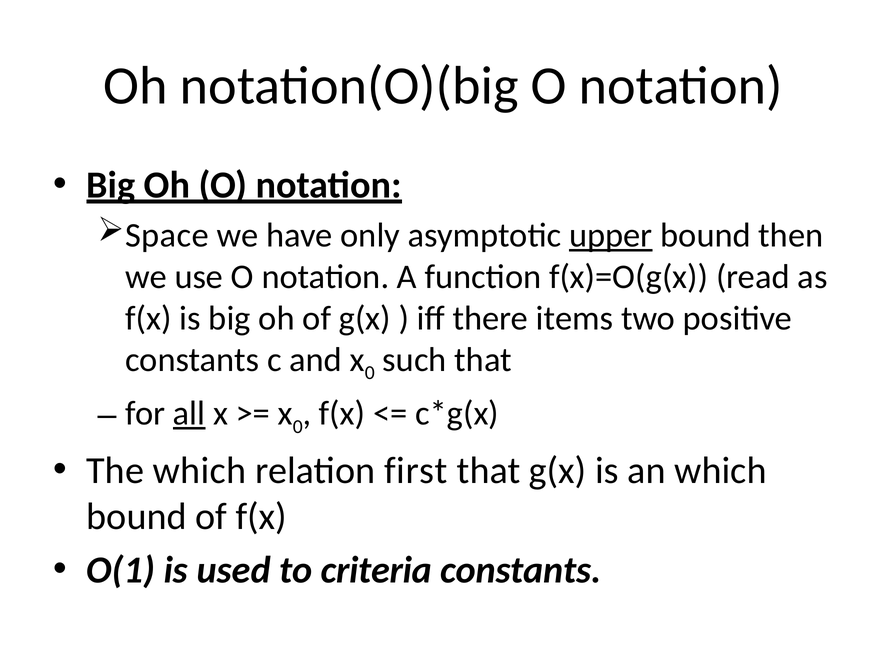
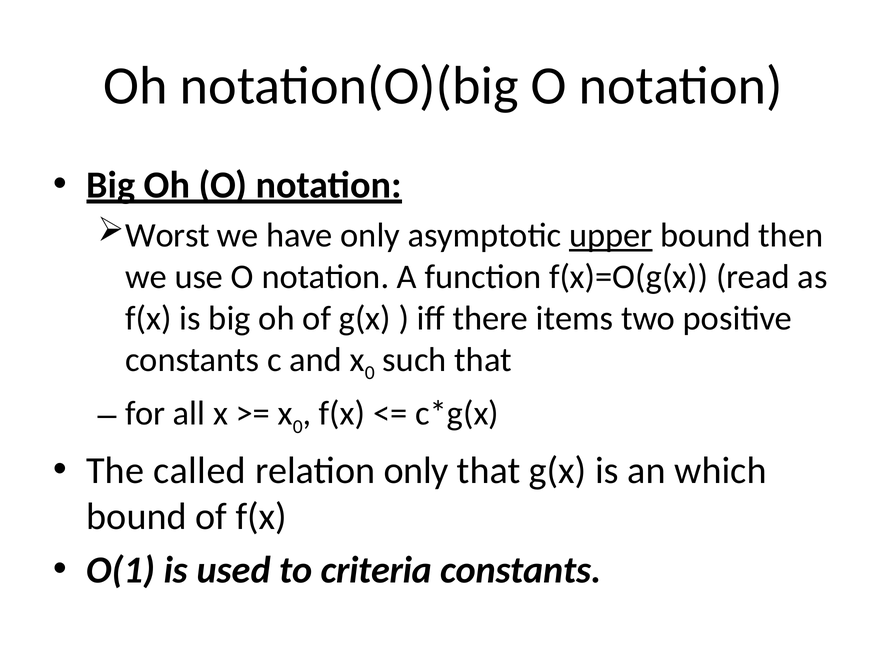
Space: Space -> Worst
all underline: present -> none
The which: which -> called
relation first: first -> only
